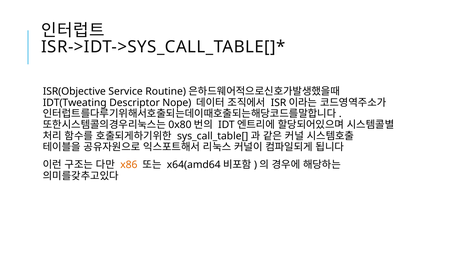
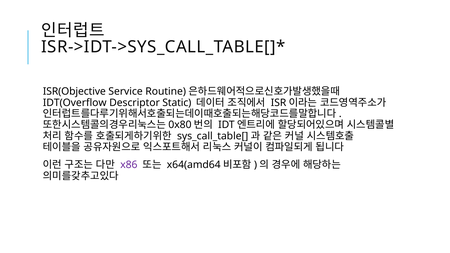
IDT(Tweating: IDT(Tweating -> IDT(Overflow
Nope: Nope -> Static
x86 colour: orange -> purple
